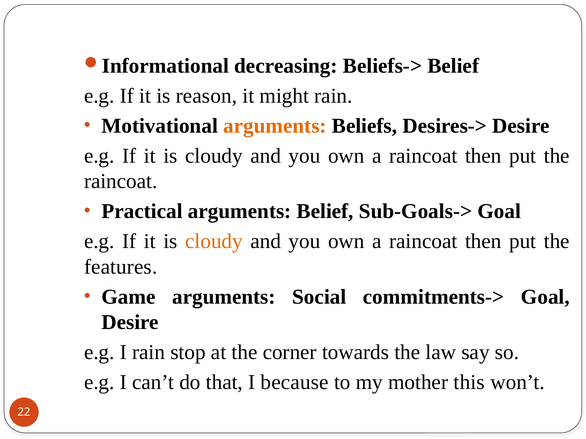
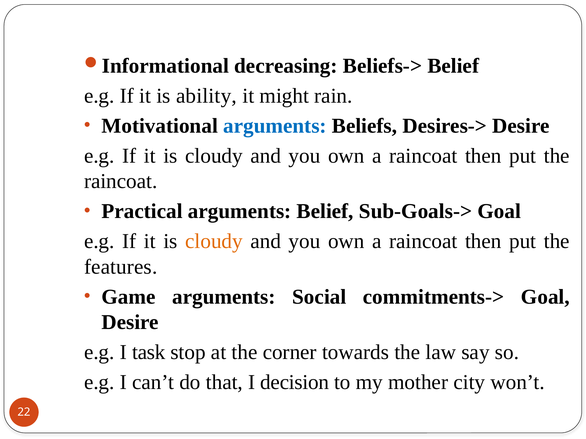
reason: reason -> ability
arguments at (275, 126) colour: orange -> blue
I rain: rain -> task
because: because -> decision
this: this -> city
